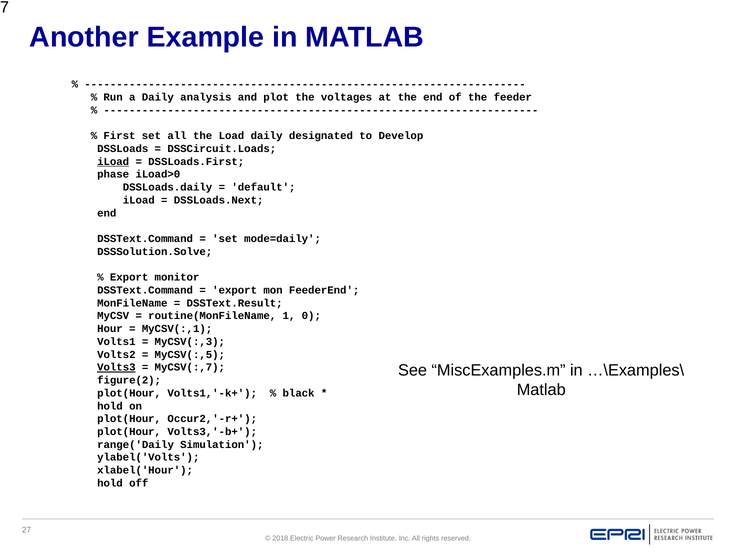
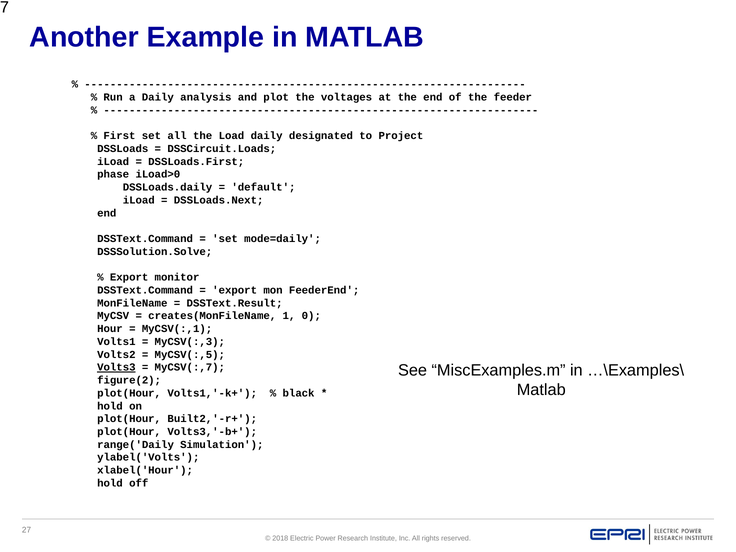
Develop: Develop -> Project
iLoad at (113, 162) underline: present -> none
routine(MonFileName: routine(MonFileName -> creates(MonFileName
Occur2,'-r+: Occur2,'-r+ -> Built2,'-r+
